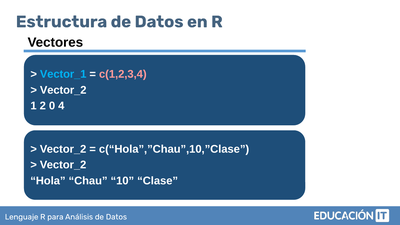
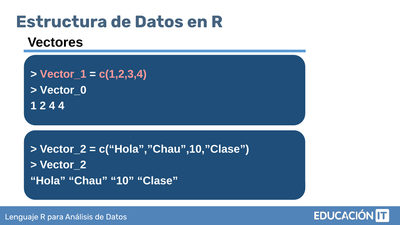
Vector_1 colour: light blue -> pink
Vector_2 at (63, 90): Vector_2 -> Vector_0
2 0: 0 -> 4
